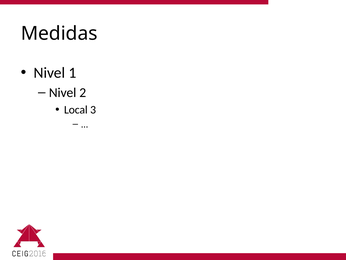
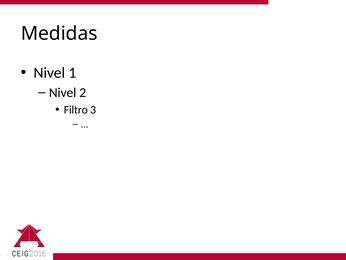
Local: Local -> Filtro
